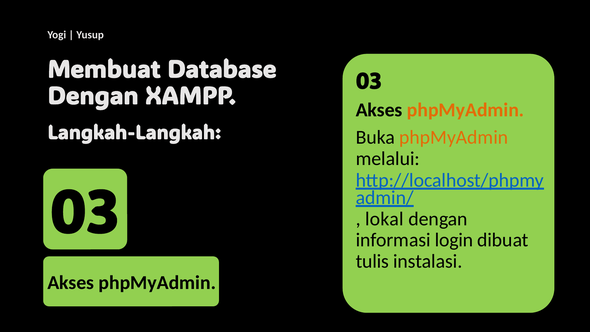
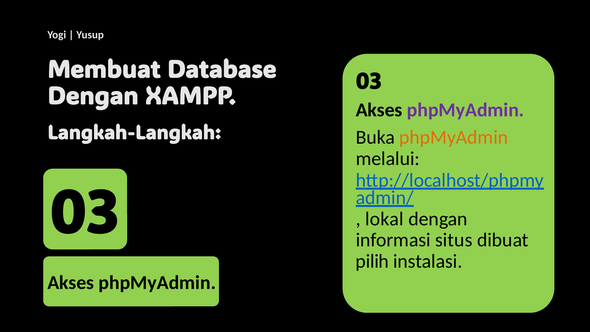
phpMyAdmin at (466, 110) colour: orange -> purple
login: login -> situs
tulis: tulis -> pilih
